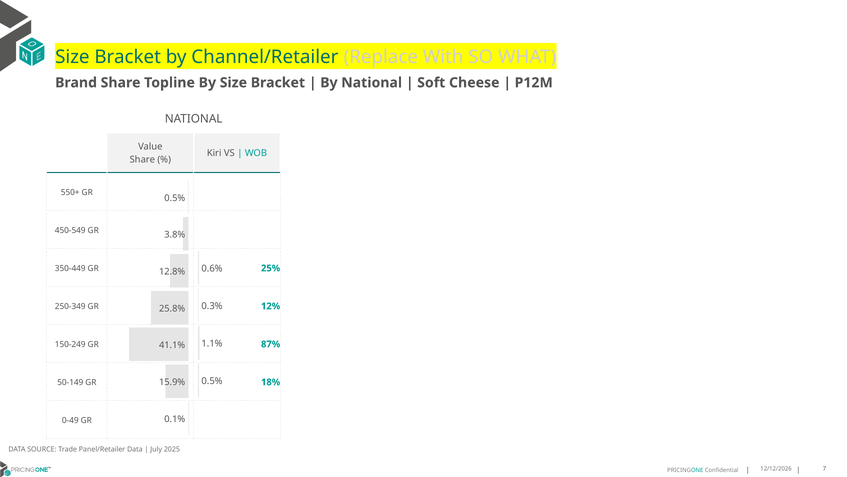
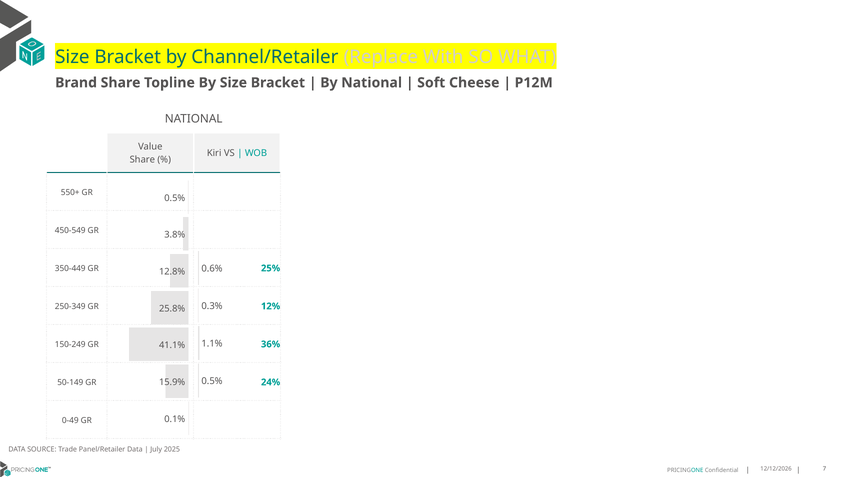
87%: 87% -> 36%
18%: 18% -> 24%
